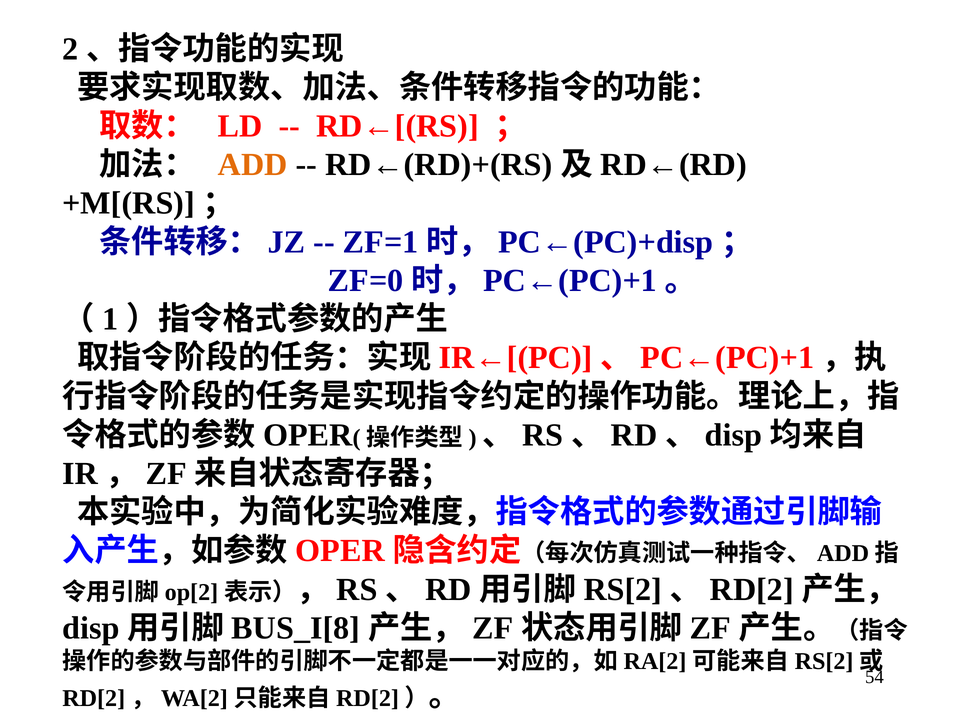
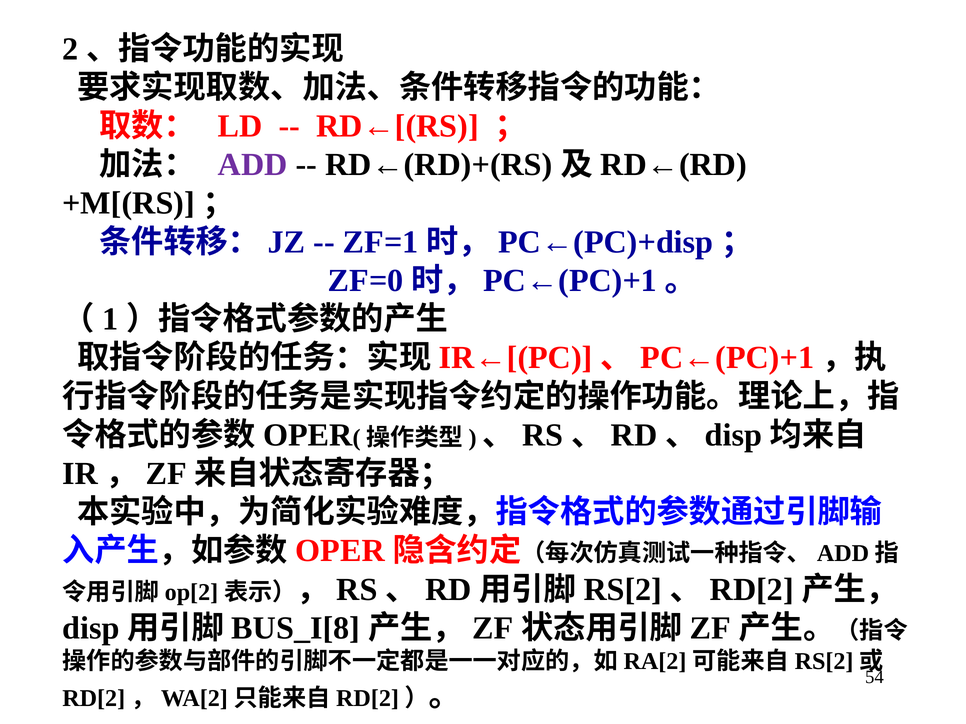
ADD colour: orange -> purple
